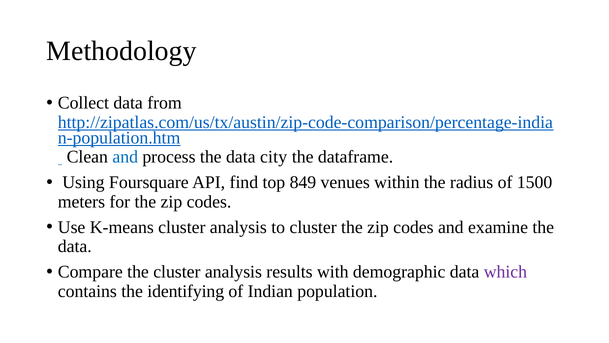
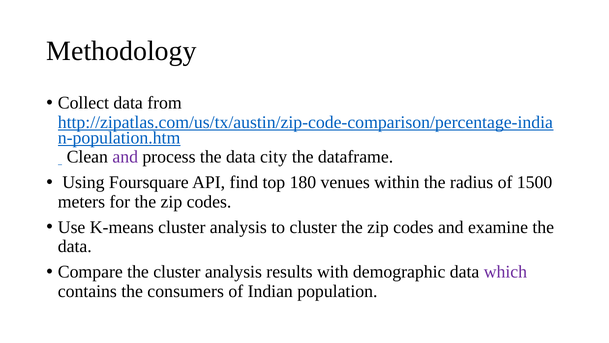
and at (125, 157) colour: blue -> purple
849: 849 -> 180
identifying: identifying -> consumers
